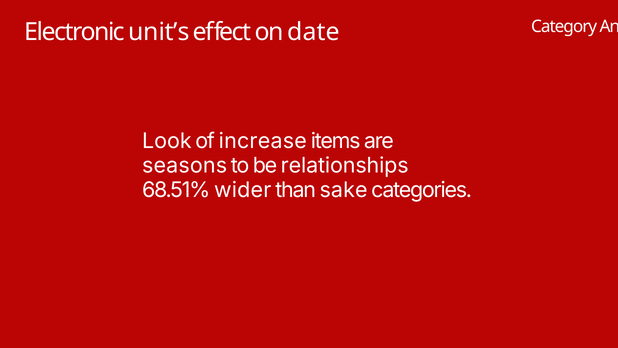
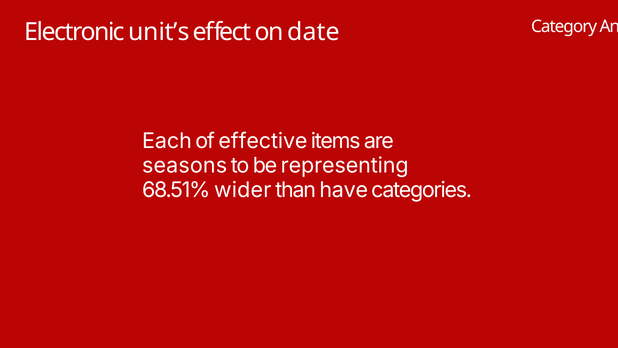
Look: Look -> Each
increase: increase -> effective
relationships: relationships -> representing
sake: sake -> have
